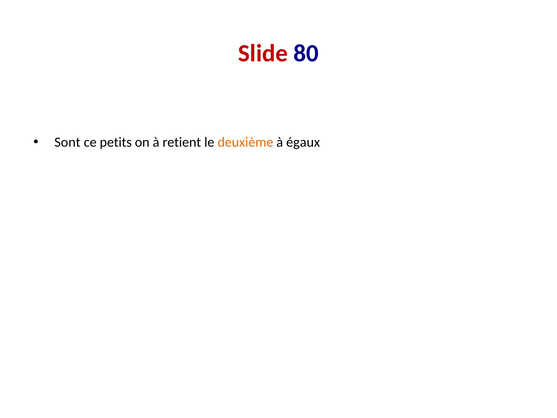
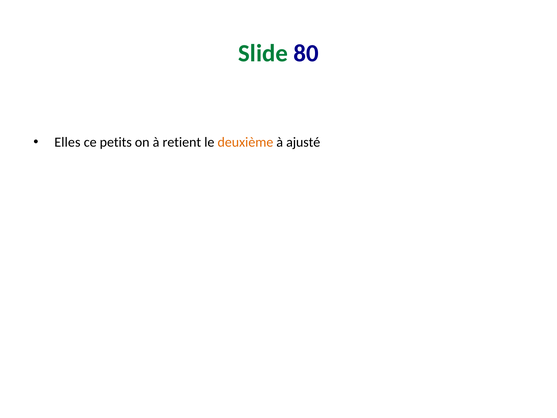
Slide colour: red -> green
Sont: Sont -> Elles
égaux: égaux -> ajusté
